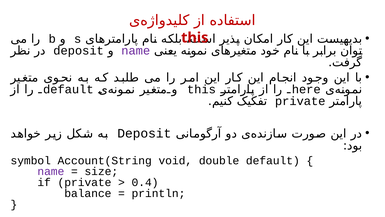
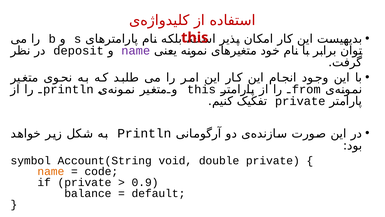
default at (68, 89): default -> println
here: here -> from
Deposit at (144, 133): Deposit -> Println
double default: default -> private
name at (51, 171) colour: purple -> orange
size: size -> code
0.4: 0.4 -> 0.9
println: println -> default
